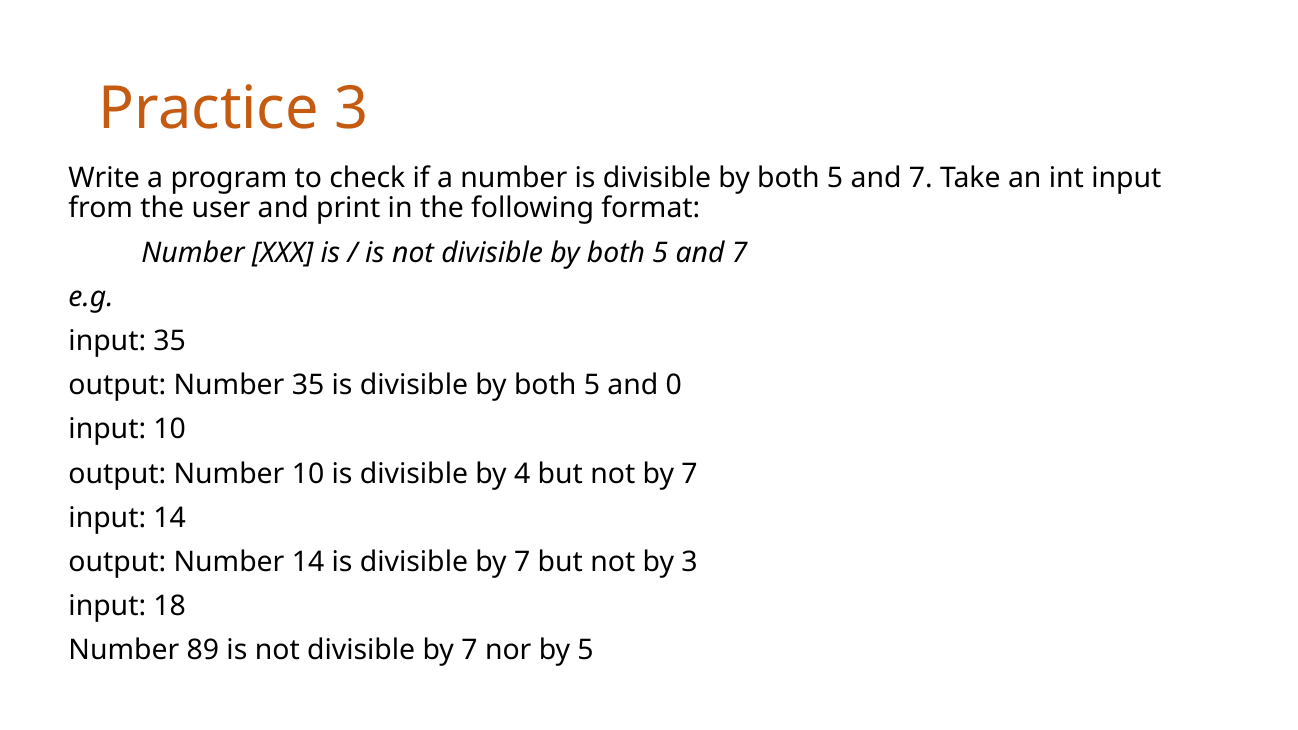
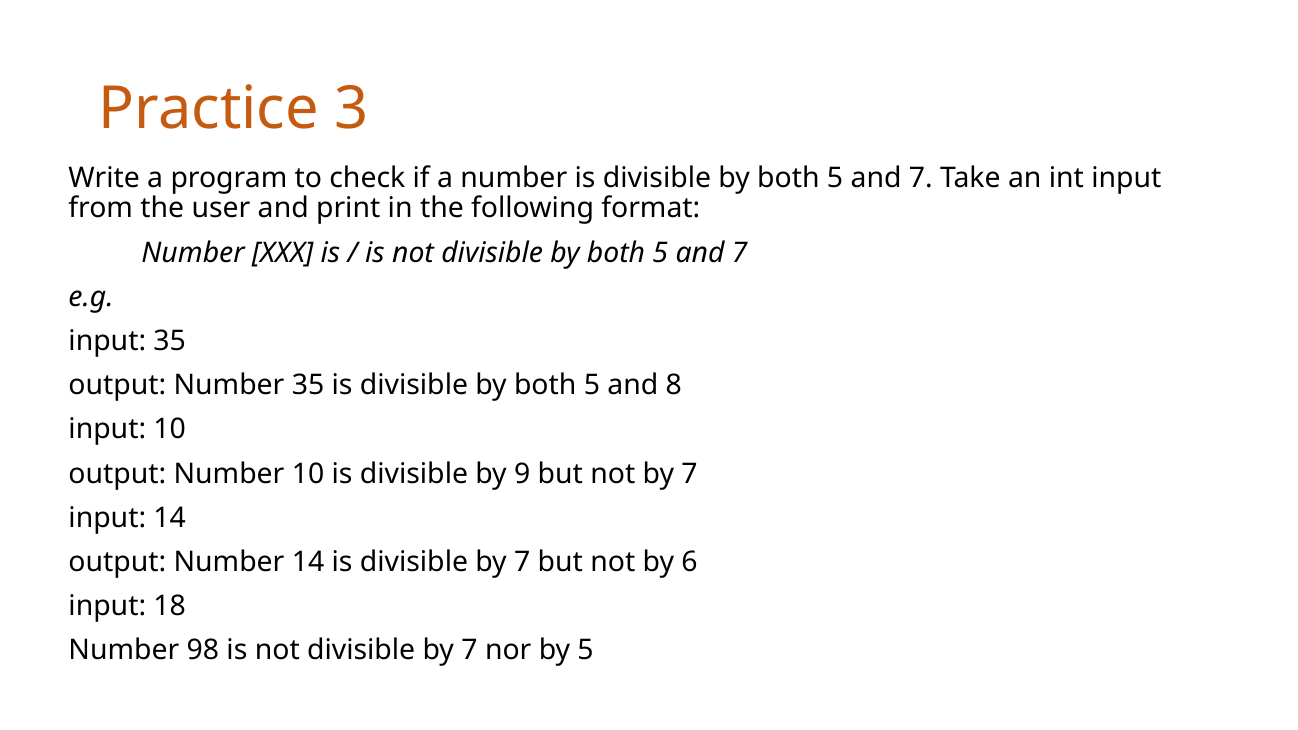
0: 0 -> 8
4: 4 -> 9
by 3: 3 -> 6
89: 89 -> 98
